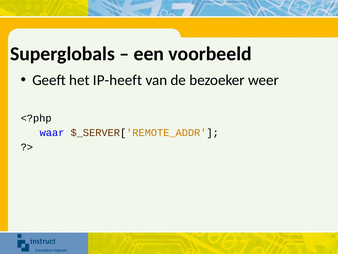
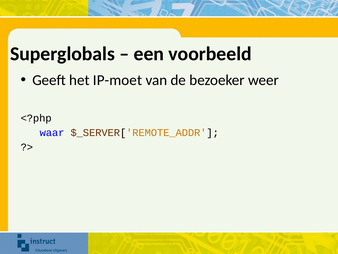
IP-heeft: IP-heeft -> IP-moet
